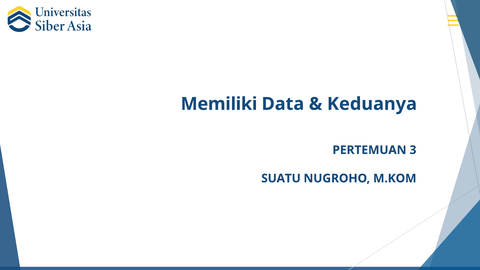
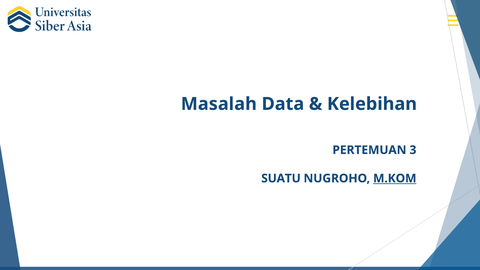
Memiliki: Memiliki -> Masalah
Keduanya: Keduanya -> Kelebihan
M.KOM underline: none -> present
